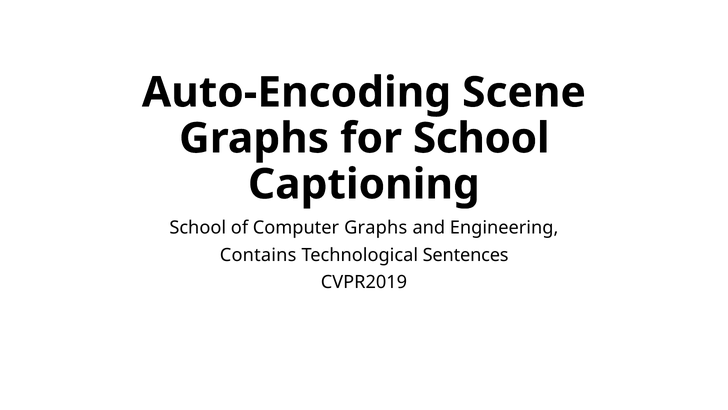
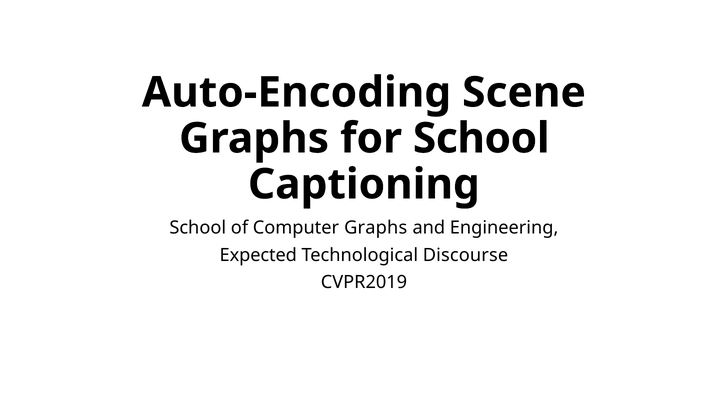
Contains: Contains -> Expected
Sentences: Sentences -> Discourse
